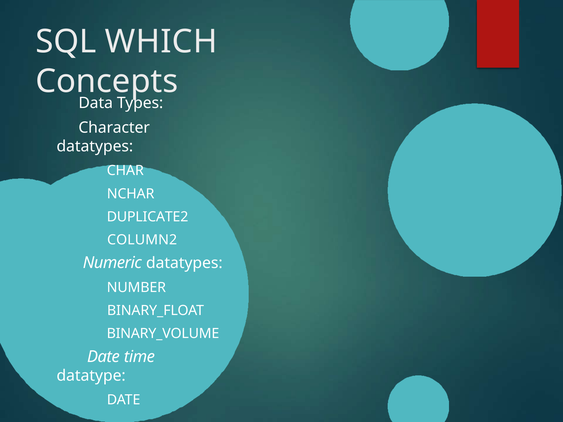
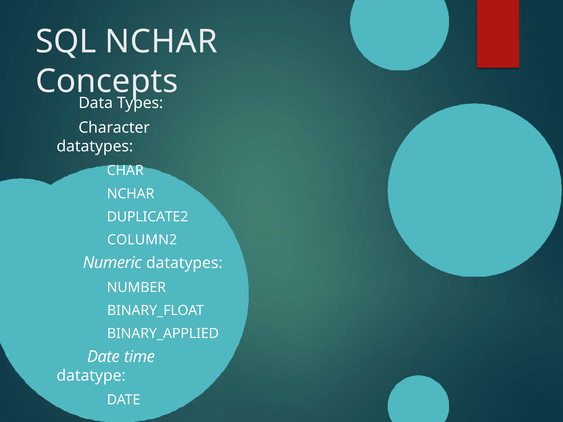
SQL WHICH: WHICH -> NCHAR
BINARY_VOLUME: BINARY_VOLUME -> BINARY_APPLIED
